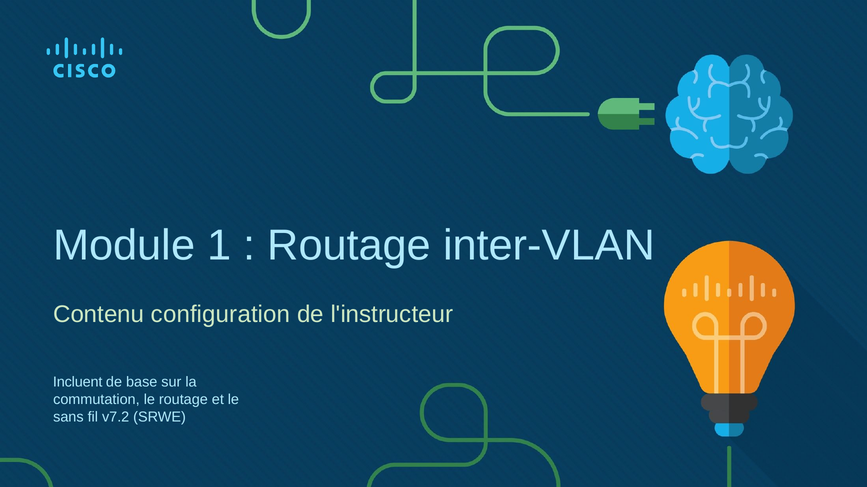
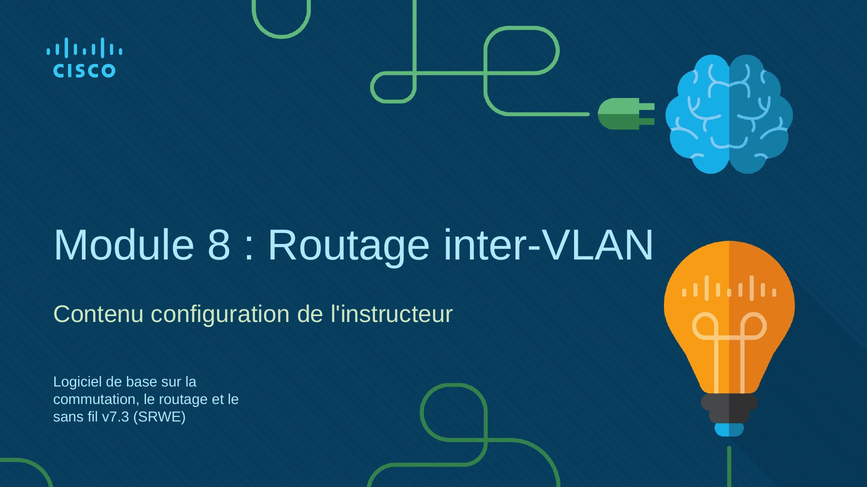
1: 1 -> 8
Incluent: Incluent -> Logiciel
v7.2: v7.2 -> v7.3
